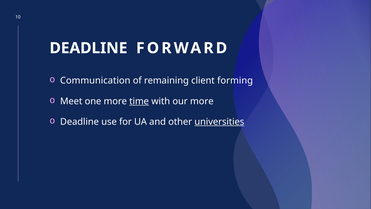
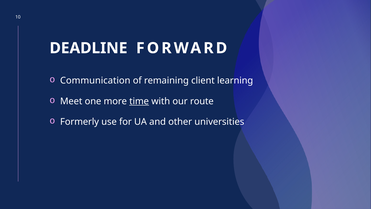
forming: forming -> learning
our more: more -> route
Deadline at (80, 122): Deadline -> Formerly
universities underline: present -> none
